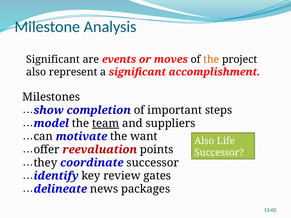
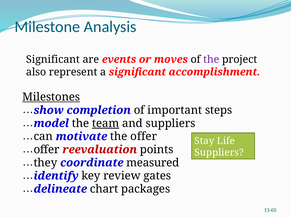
the at (211, 59) colour: orange -> purple
Milestones underline: none -> present
the want: want -> offer
Also at (204, 141): Also -> Stay
Successor at (219, 153): Successor -> Suppliers
coordinate successor: successor -> measured
news: news -> chart
